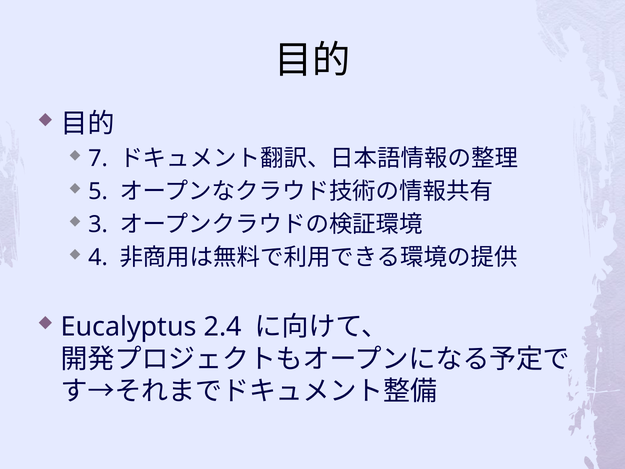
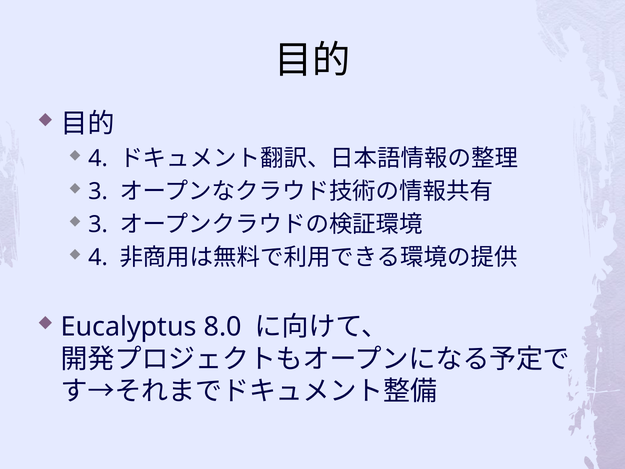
7 at (98, 159): 7 -> 4
5 at (98, 192): 5 -> 3
2.4: 2.4 -> 8.0
